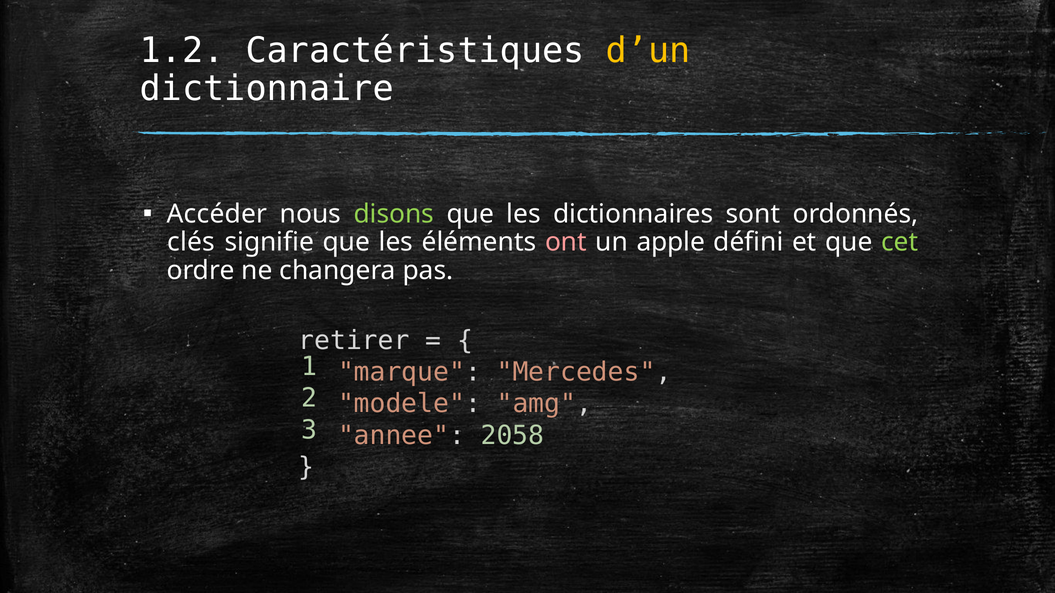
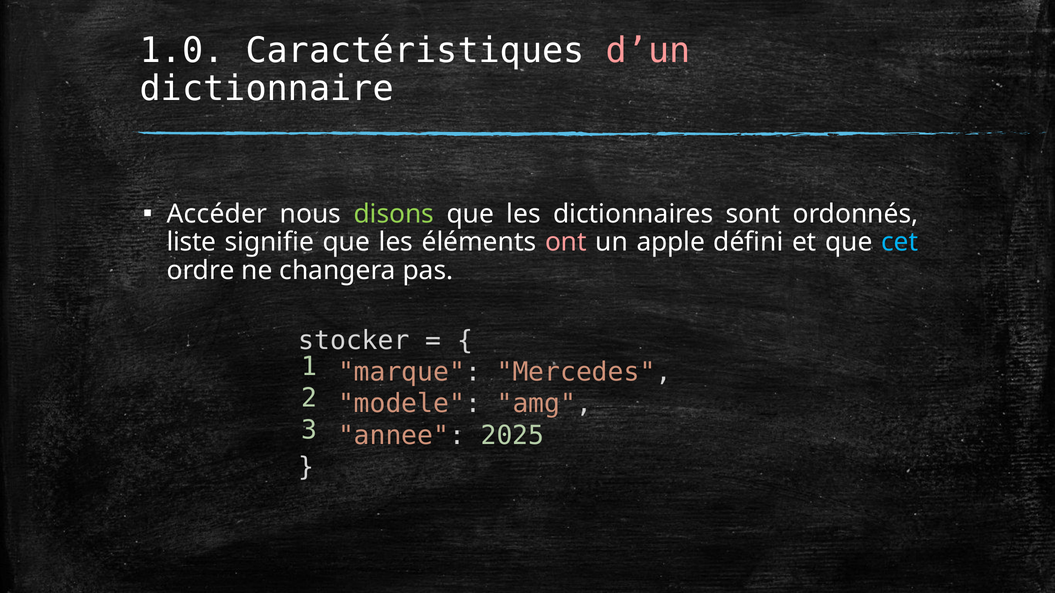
1.2: 1.2 -> 1.0
d’un colour: yellow -> pink
clés: clés -> liste
cet colour: light green -> light blue
retirer: retirer -> stocker
2058: 2058 -> 2025
